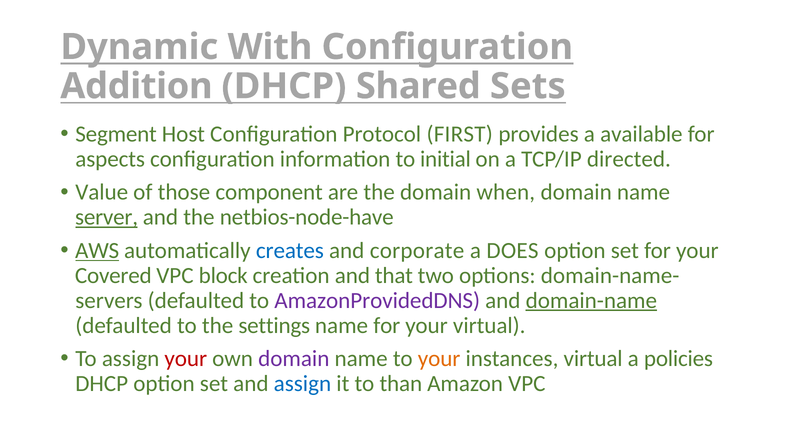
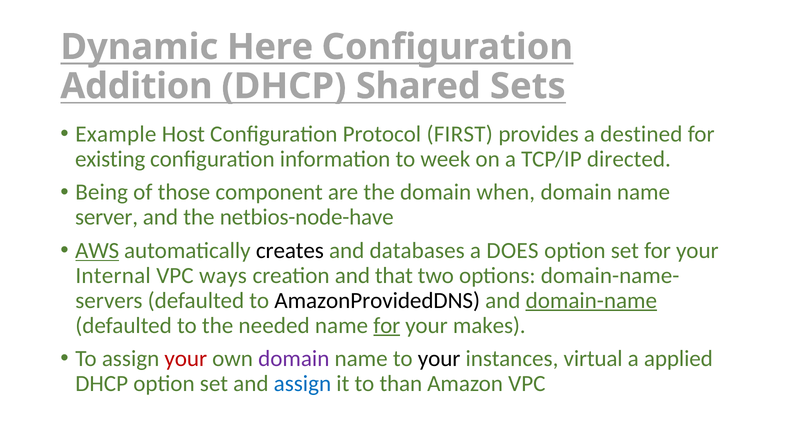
With: With -> Here
Segment: Segment -> Example
available: available -> destined
aspects: aspects -> existing
initial: initial -> week
Value: Value -> Being
server underline: present -> none
creates colour: blue -> black
corporate: corporate -> databases
Covered: Covered -> Internal
block: block -> ways
AmazonProvidedDNS colour: purple -> black
settings: settings -> needed
for at (387, 325) underline: none -> present
your virtual: virtual -> makes
your at (439, 359) colour: orange -> black
policies: policies -> applied
